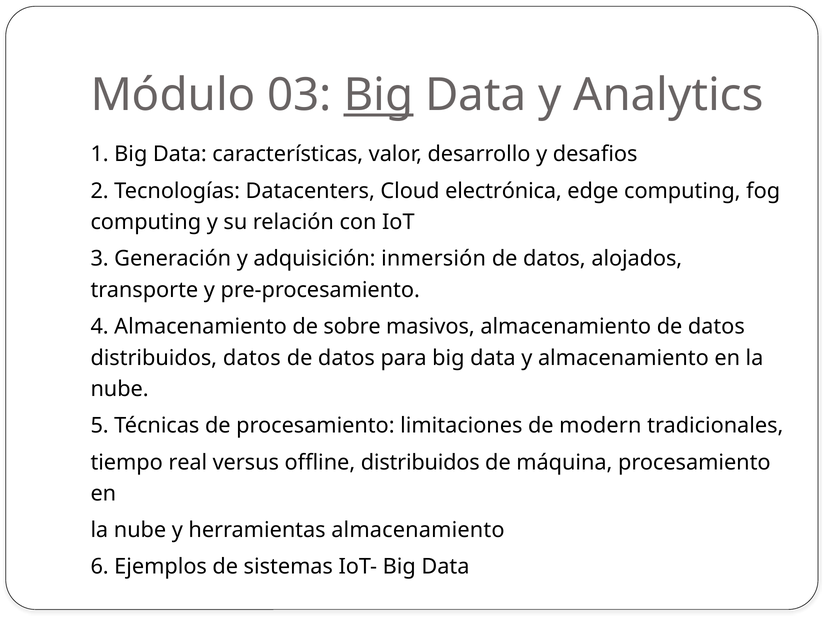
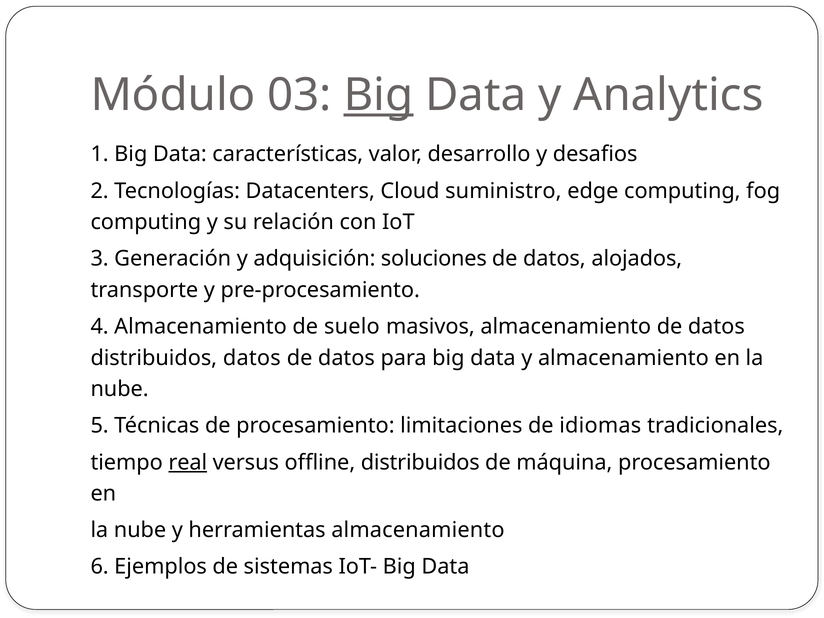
electrónica: electrónica -> suministro
inmersión: inmersión -> soluciones
sobre: sobre -> suelo
modern: modern -> idiomas
real underline: none -> present
